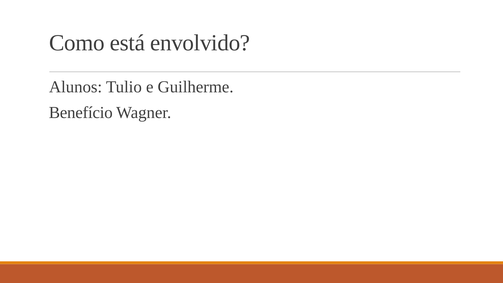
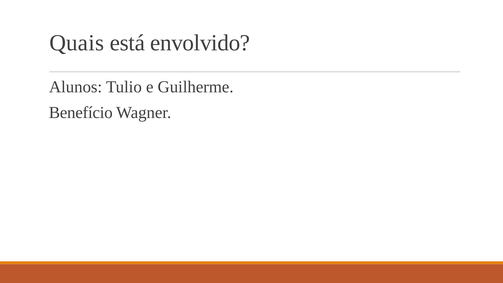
Como: Como -> Quais
